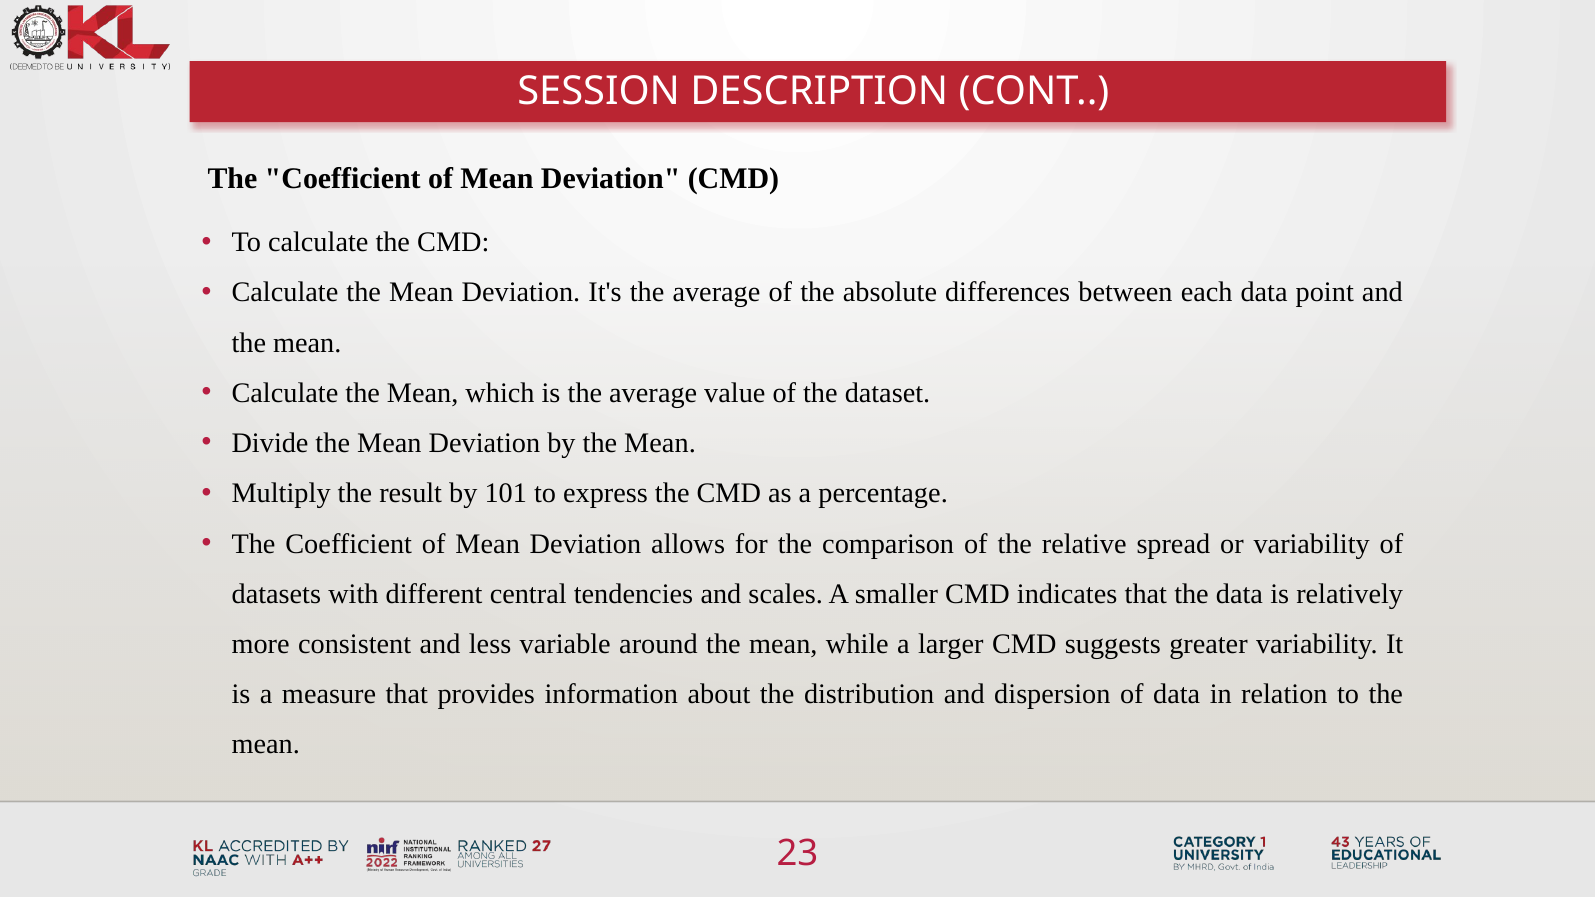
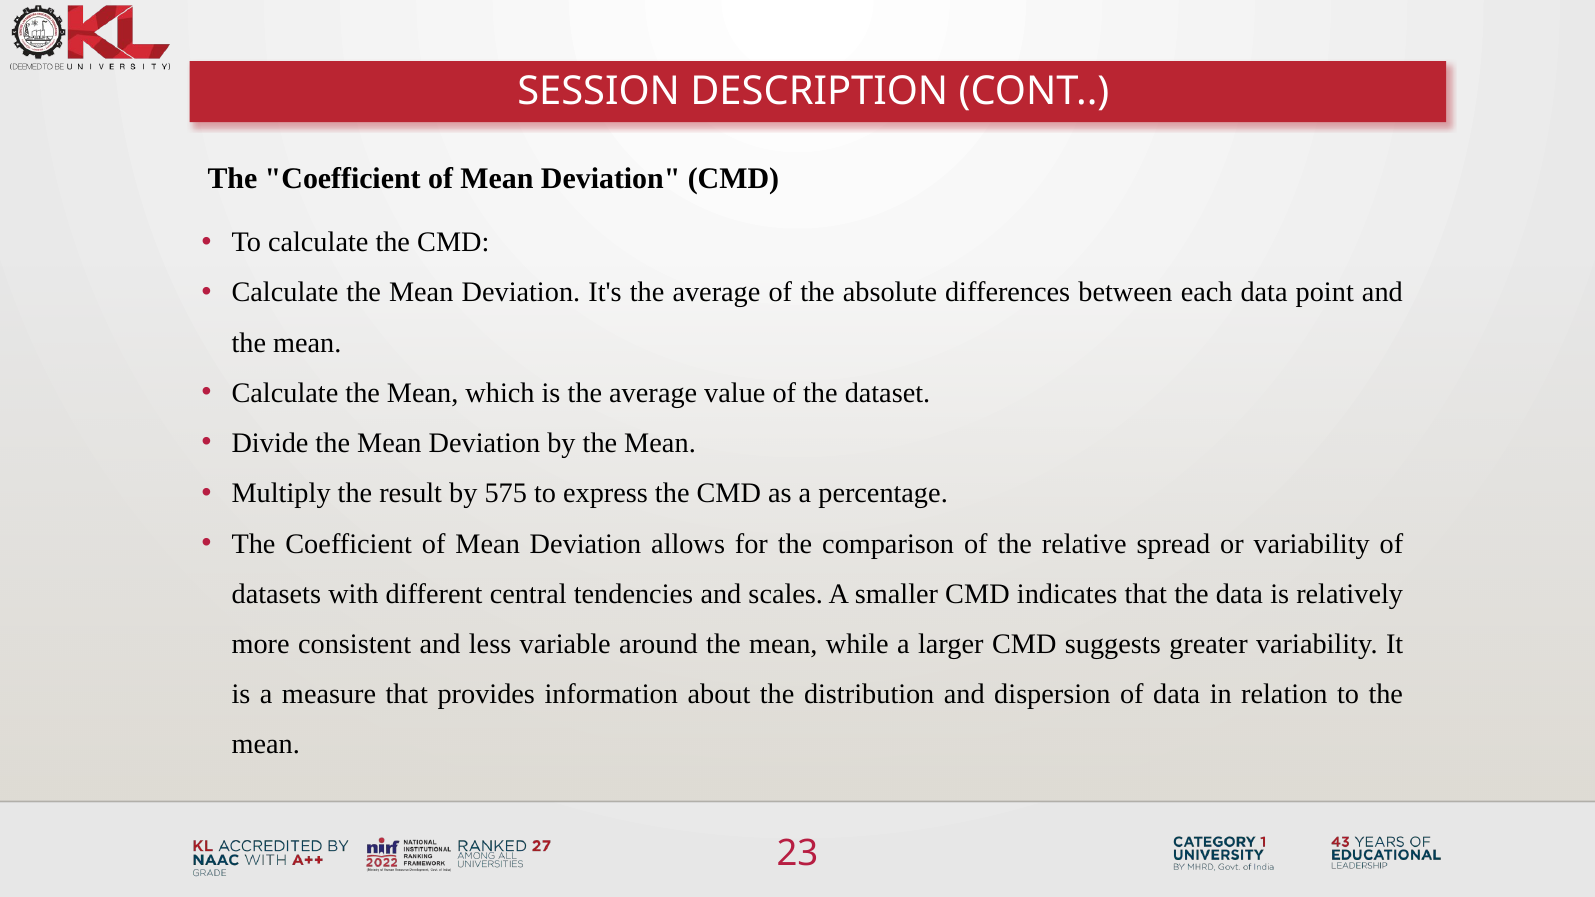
101: 101 -> 575
